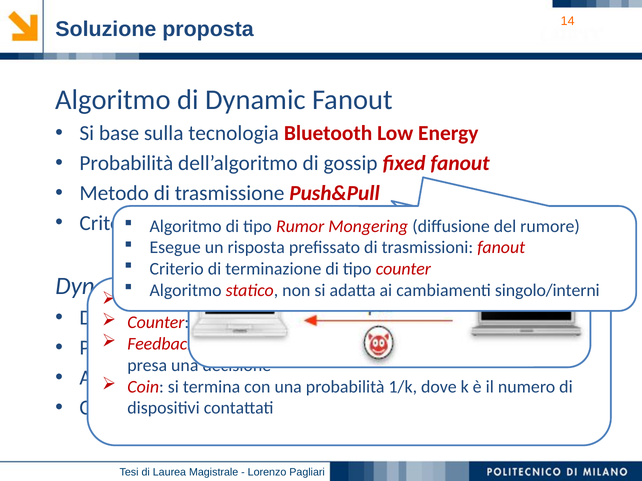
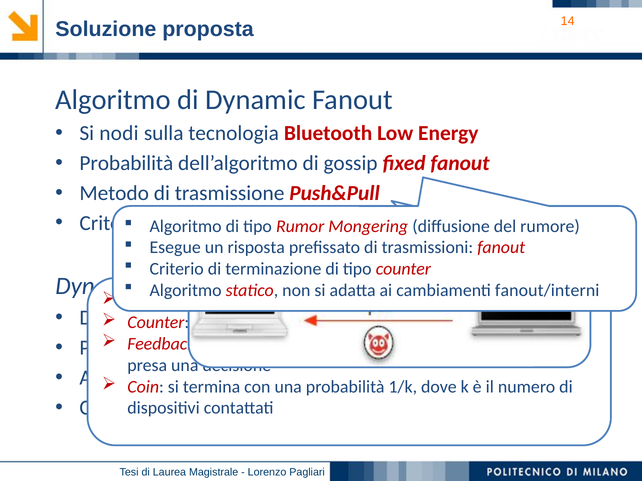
Si base: base -> nodi
singolo/interni: singolo/interni -> fanout/interni
